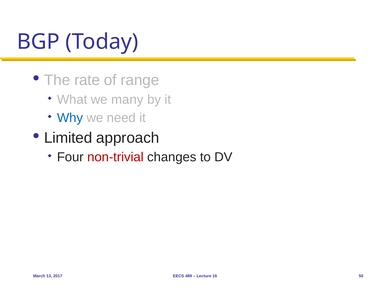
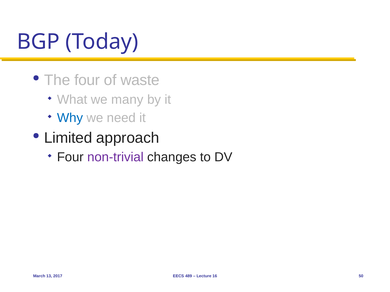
The rate: rate -> four
range: range -> waste
non-trivial colour: red -> purple
